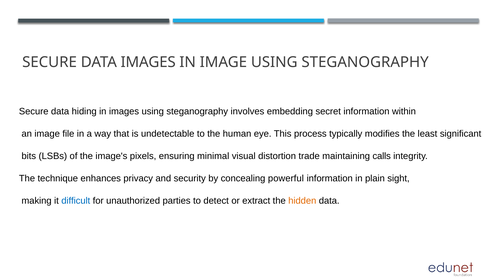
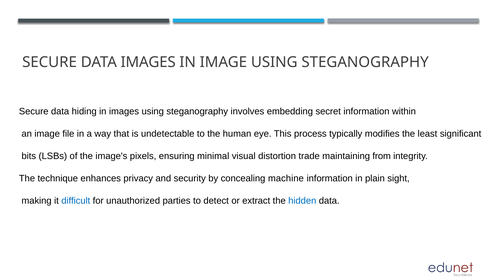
calls: calls -> from
powerful: powerful -> machine
hidden colour: orange -> blue
